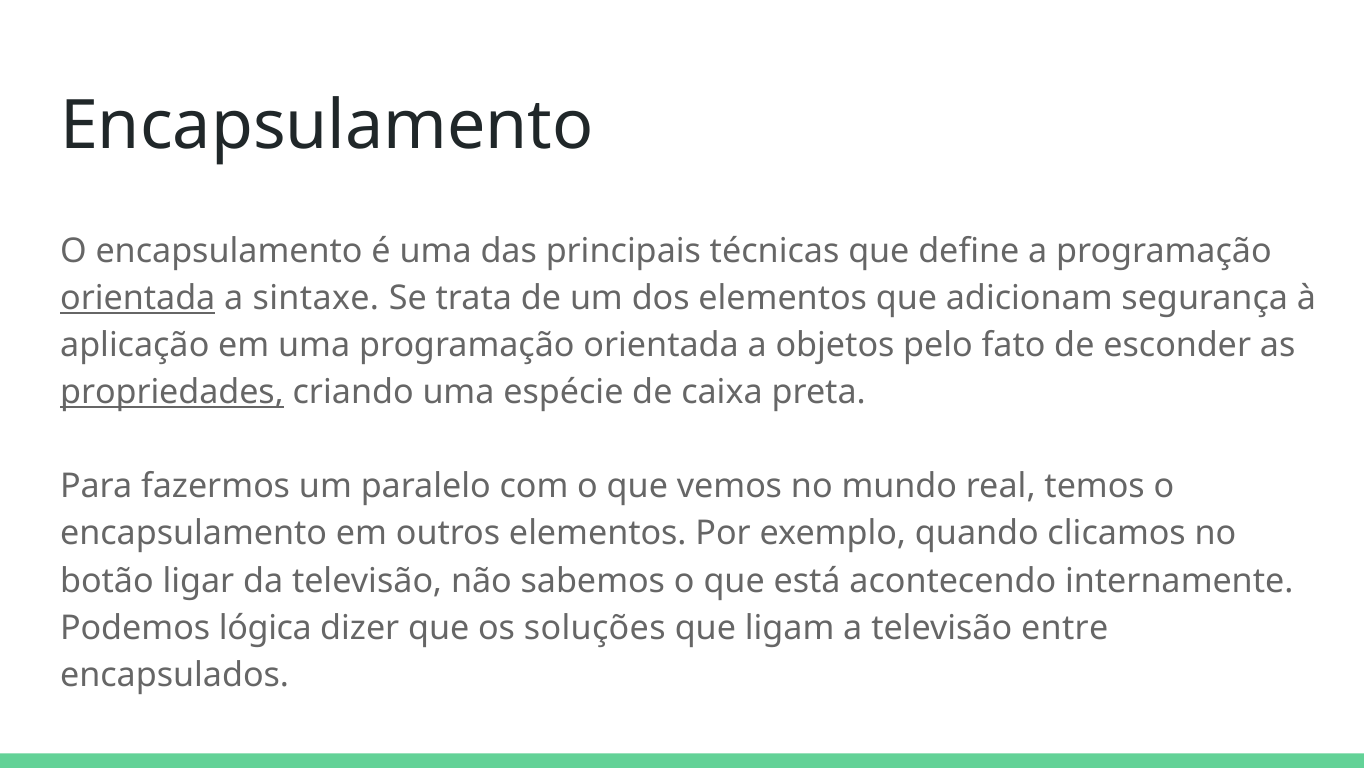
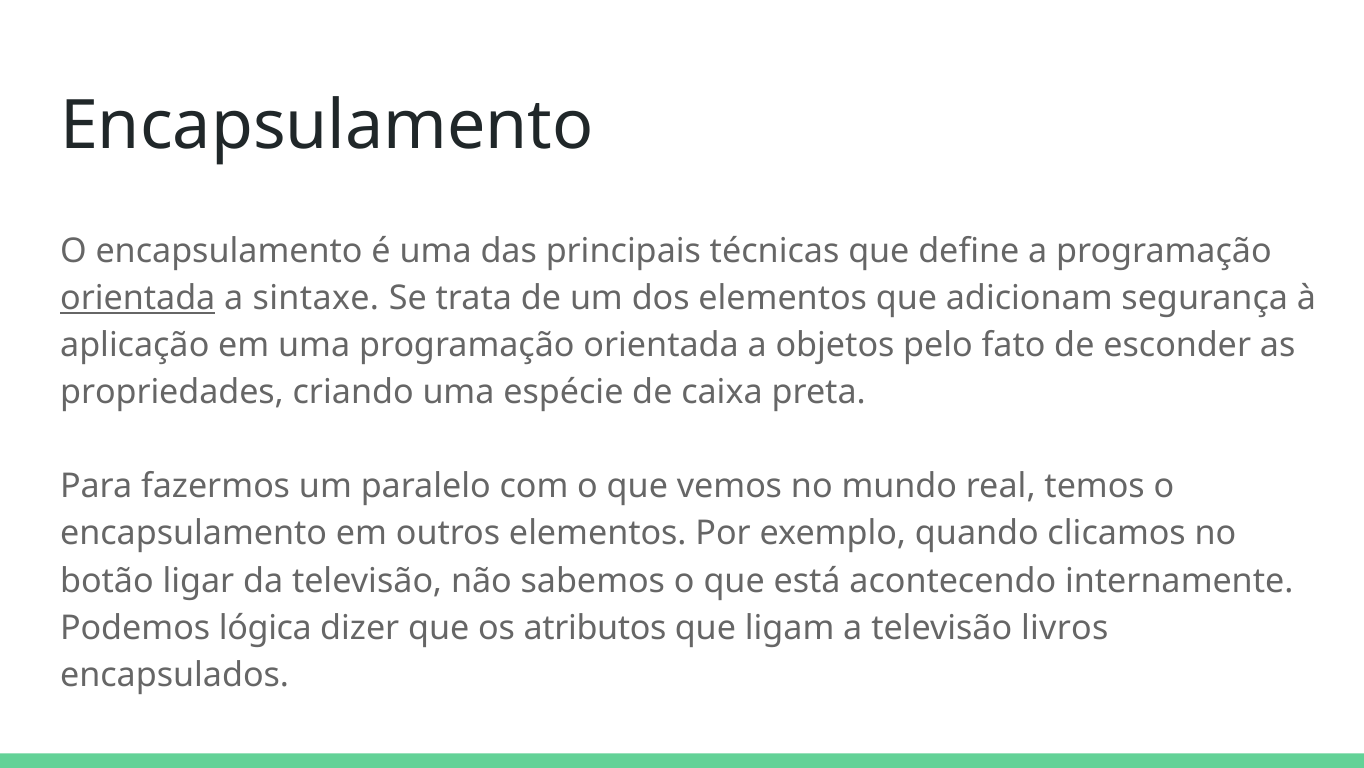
propriedades underline: present -> none
soluções: soluções -> atributos
entre: entre -> livros
